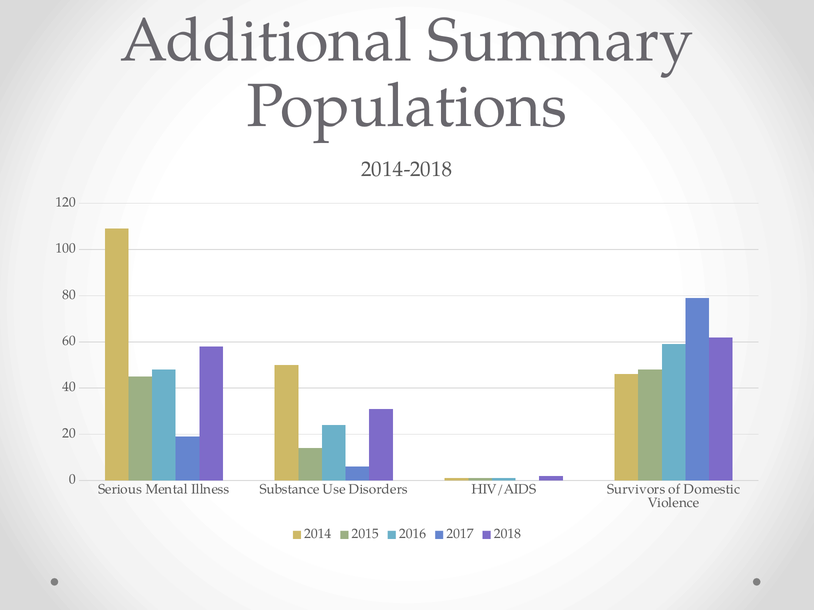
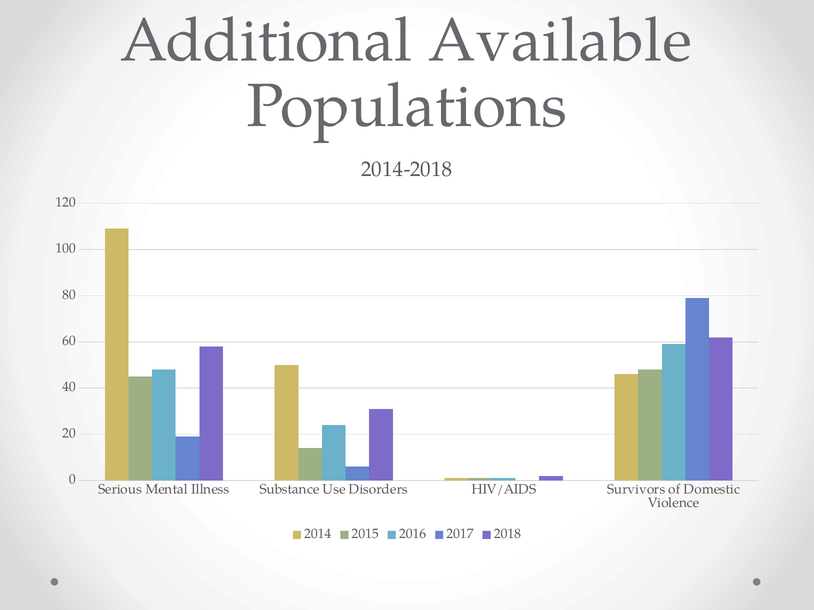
Summary: Summary -> Available
